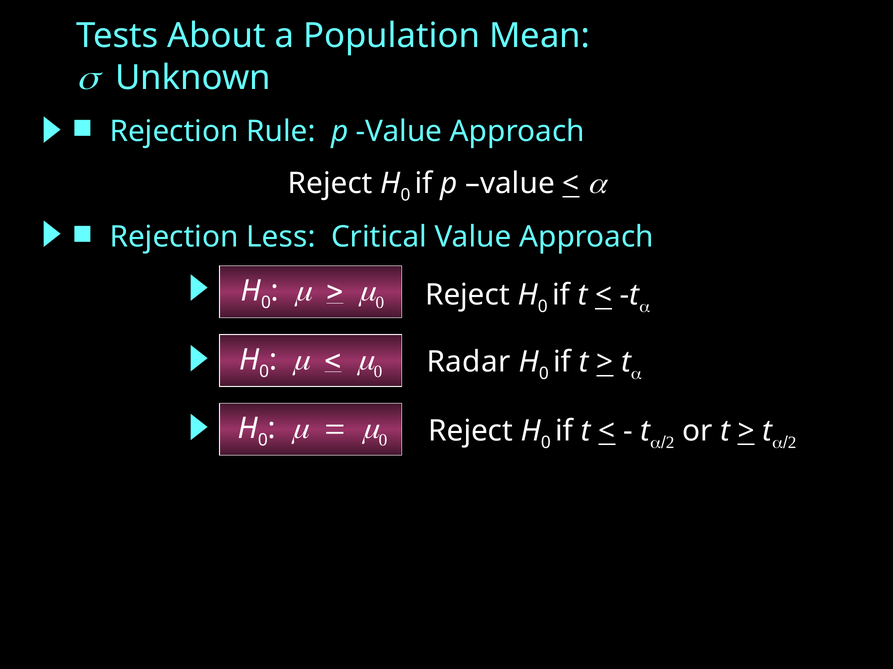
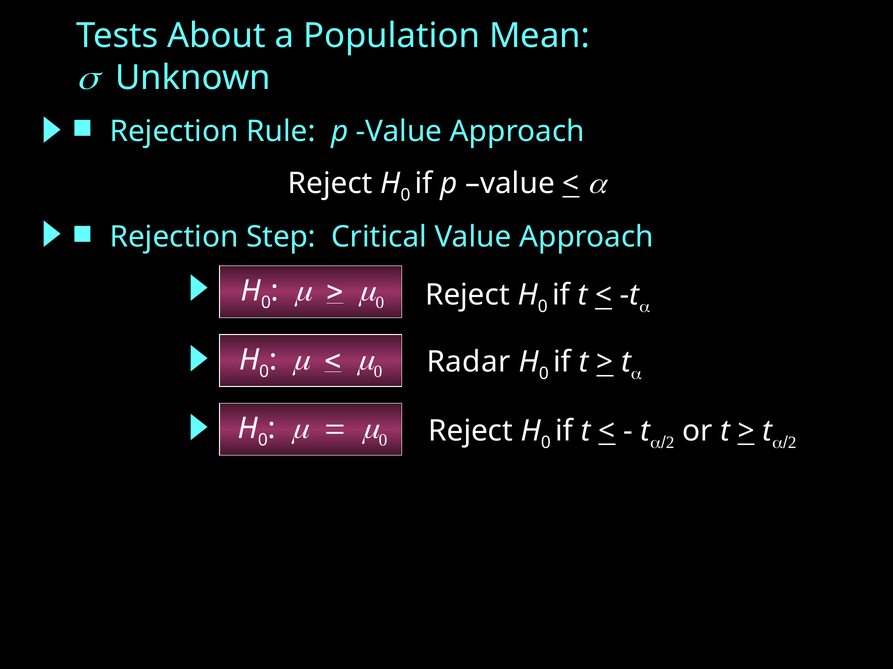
Less: Less -> Step
